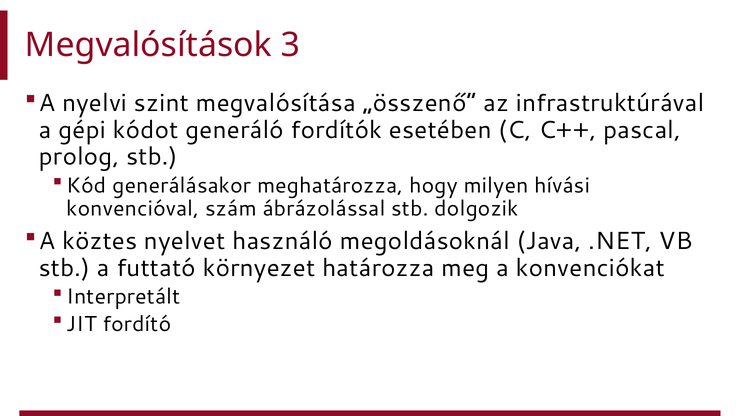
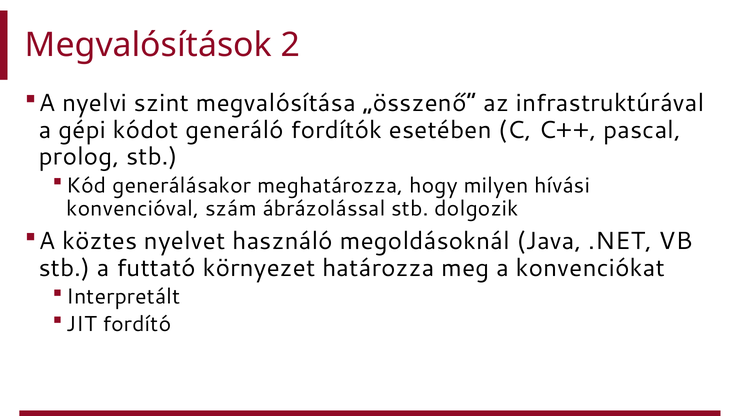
3: 3 -> 2
